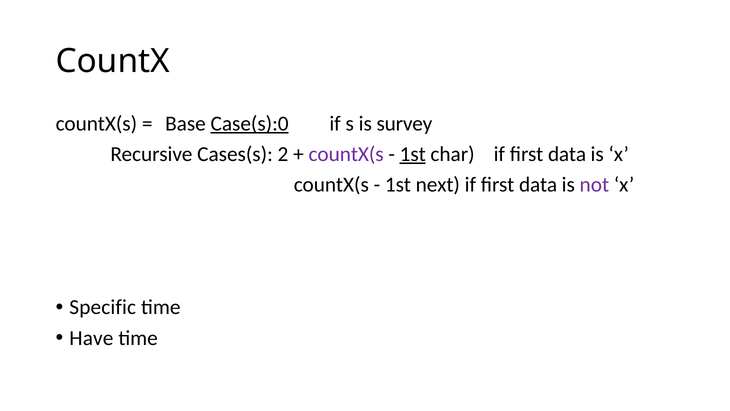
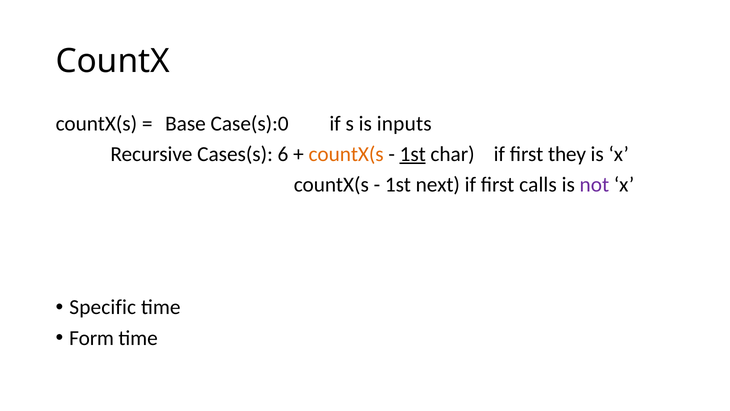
Case(s):0 underline: present -> none
survey: survey -> inputs
2: 2 -> 6
countX(s at (346, 154) colour: purple -> orange
char if first data: data -> they
data at (538, 185): data -> calls
Have: Have -> Form
